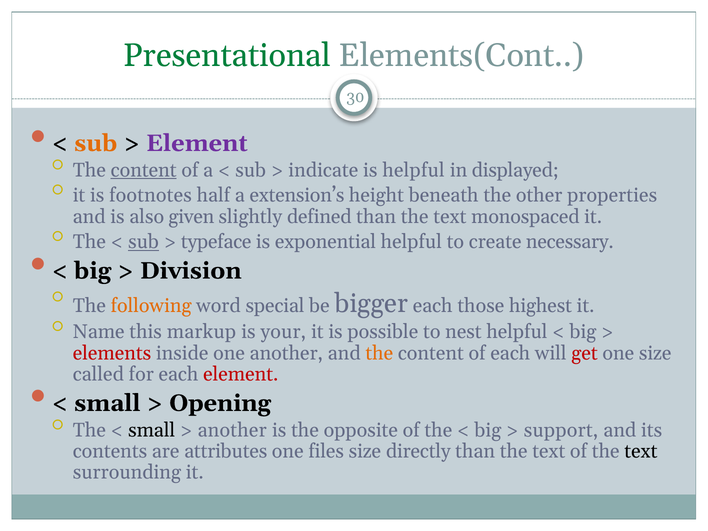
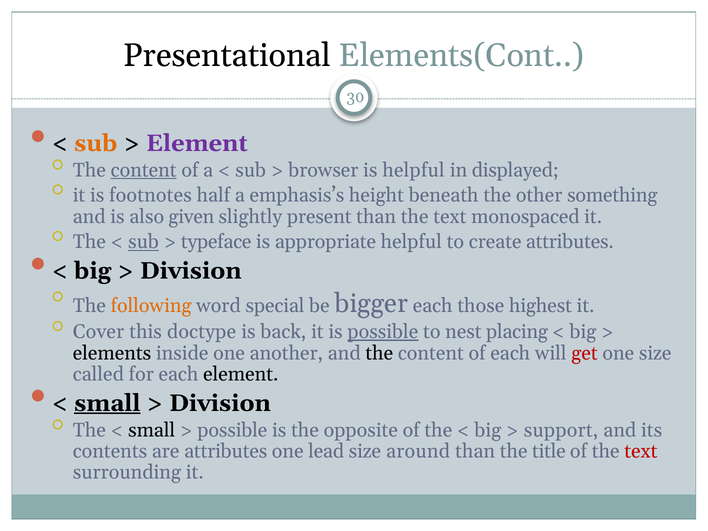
Presentational colour: green -> black
indicate: indicate -> browser
extension’s: extension’s -> emphasis’s
properties: properties -> something
defined: defined -> present
exponential: exponential -> appropriate
create necessary: necessary -> attributes
Name: Name -> Cover
markup: markup -> doctype
your: your -> back
possible at (383, 332) underline: none -> present
nest helpful: helpful -> placing
elements colour: red -> black
the at (379, 353) colour: orange -> black
element at (241, 374) colour: red -> black
small at (107, 403) underline: none -> present
Opening at (220, 403): Opening -> Division
another at (232, 430): another -> possible
files: files -> lead
directly: directly -> around
text at (549, 451): text -> title
text at (641, 451) colour: black -> red
